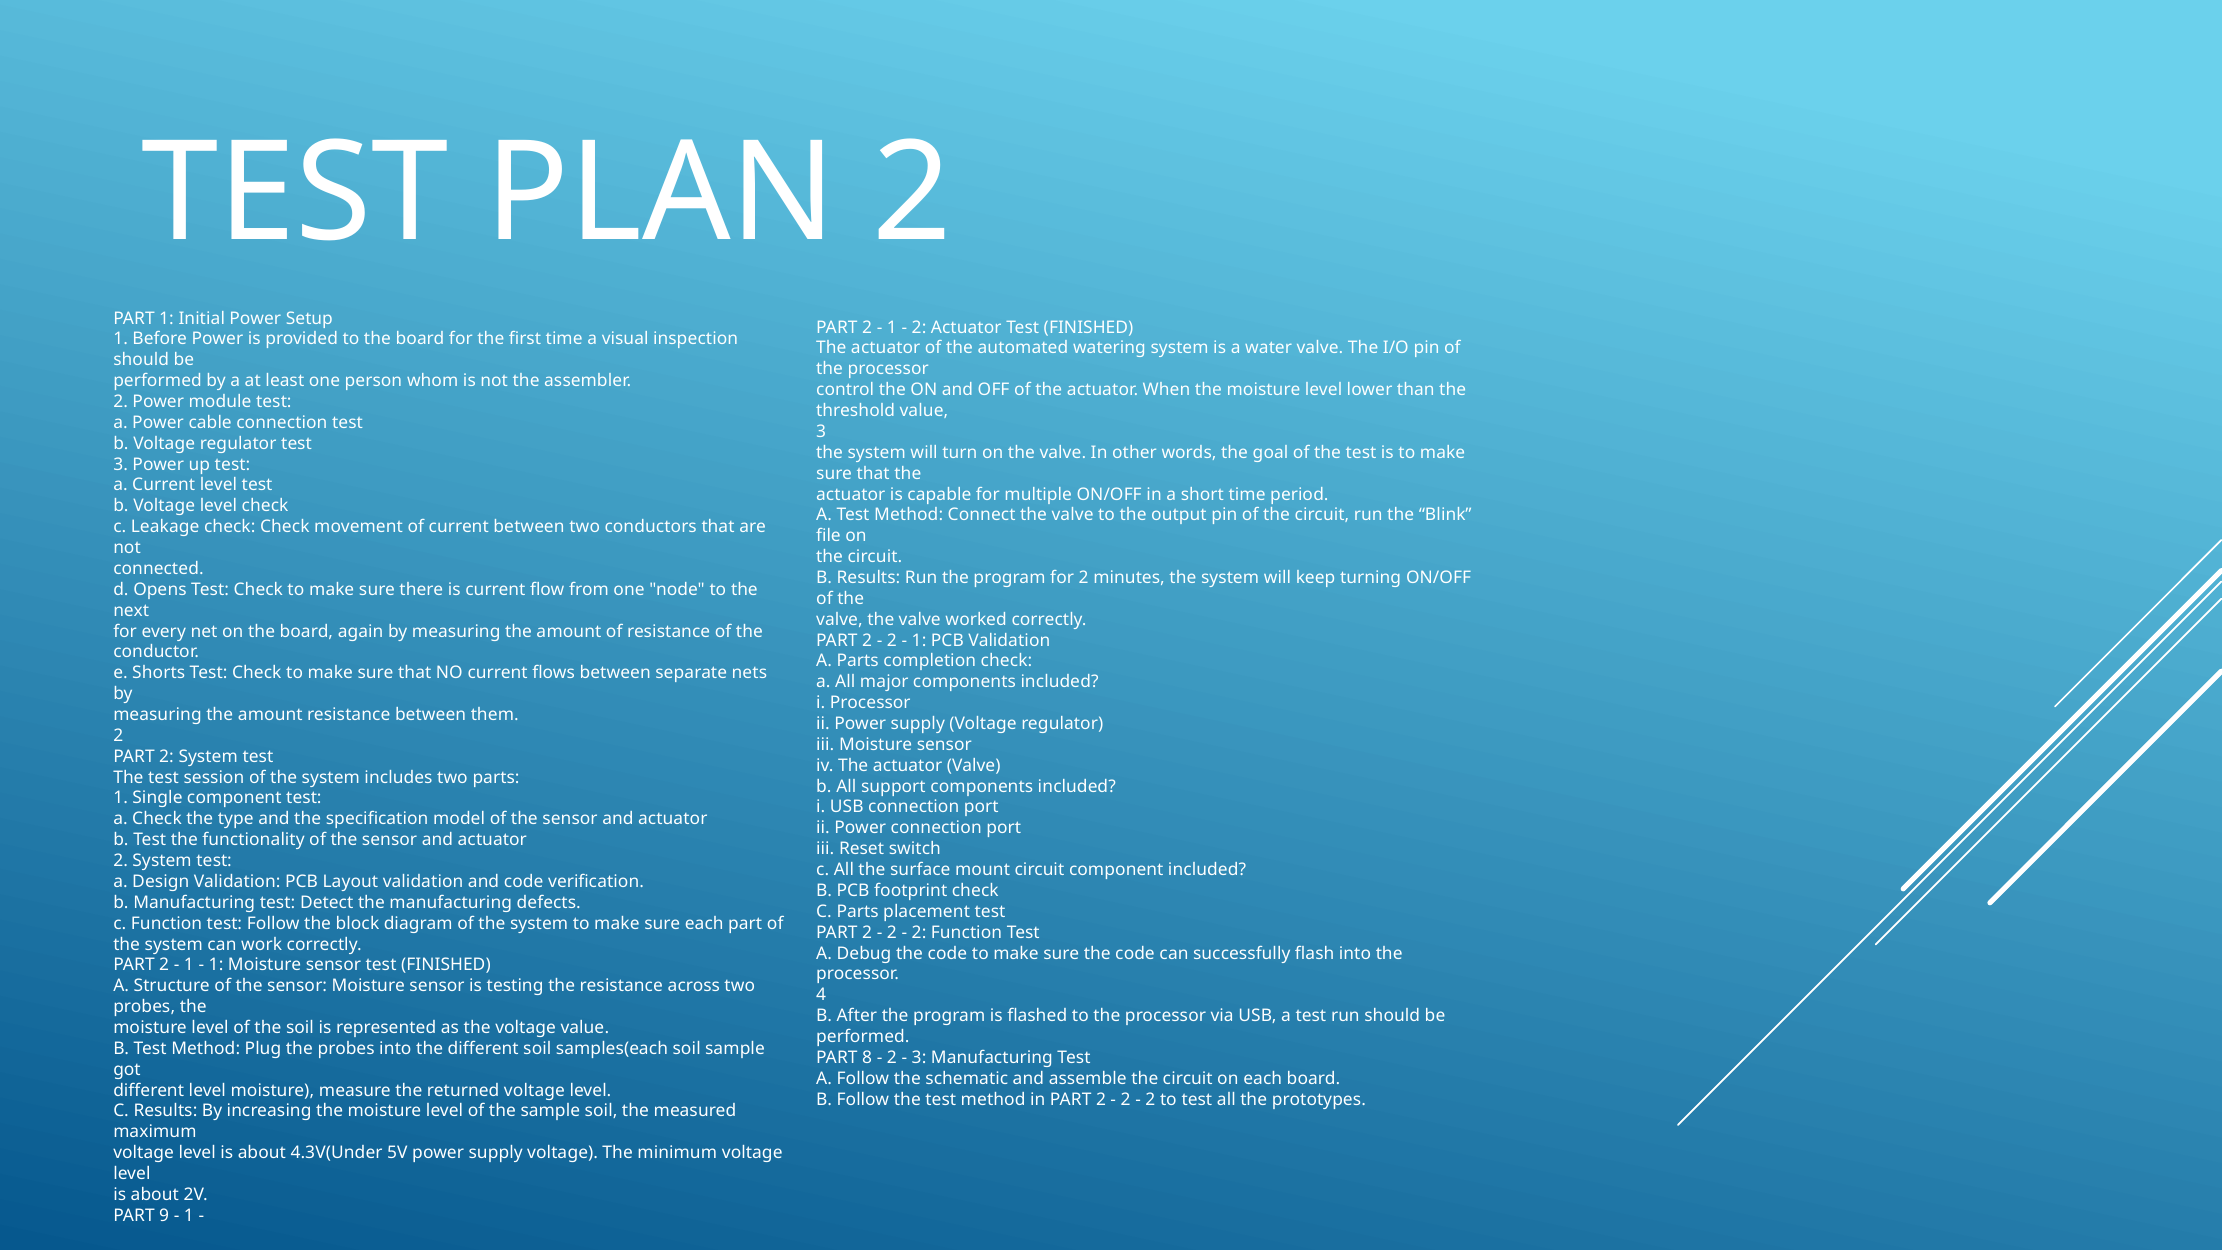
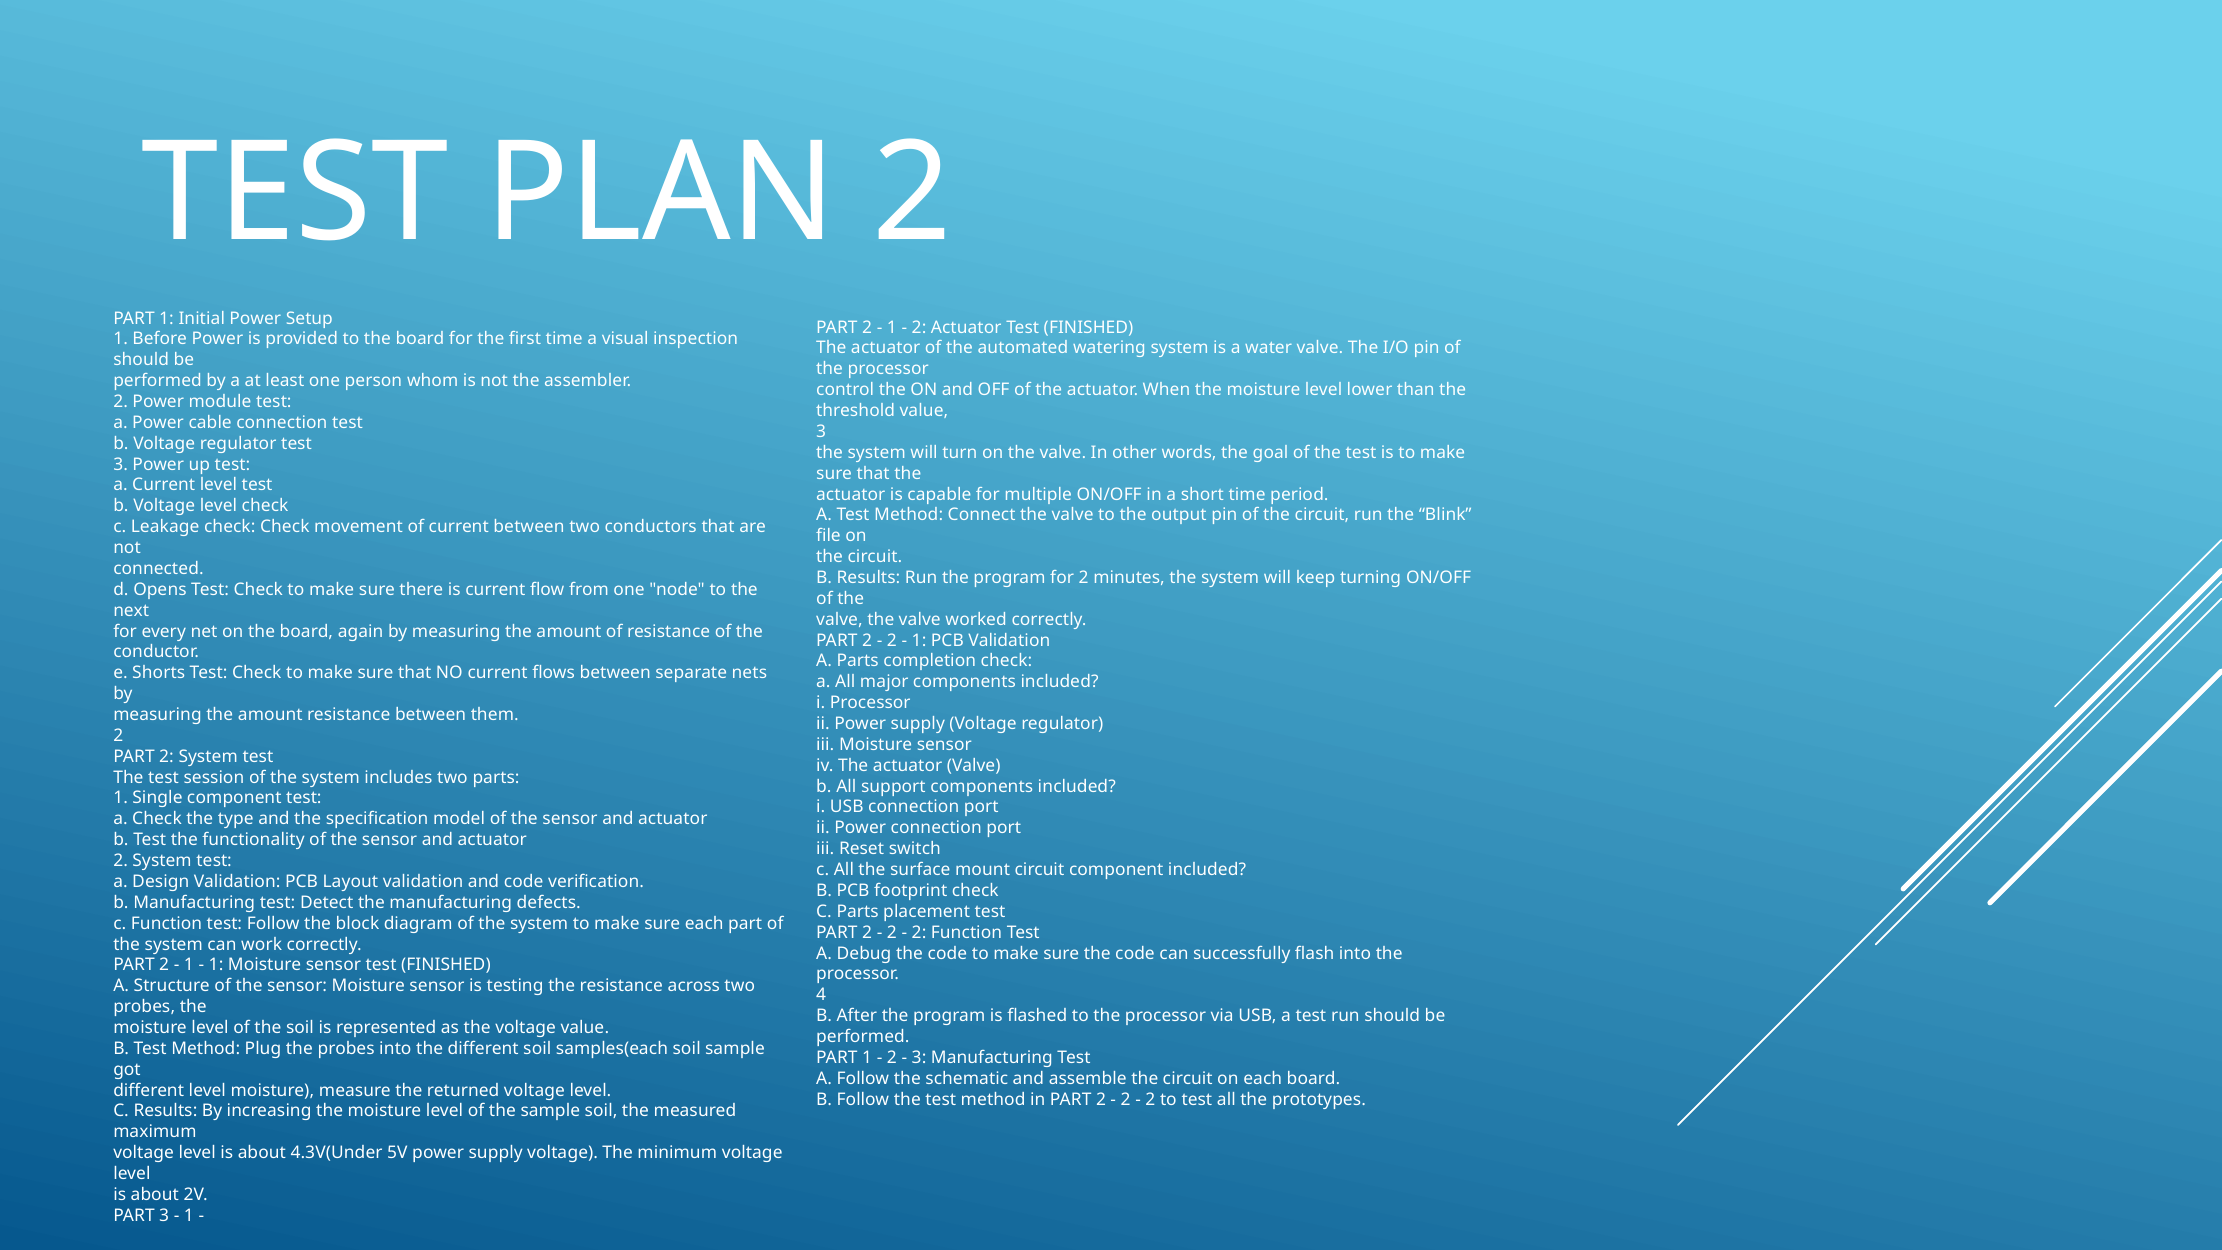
8 at (867, 1058): 8 -> 1
PART 9: 9 -> 3
